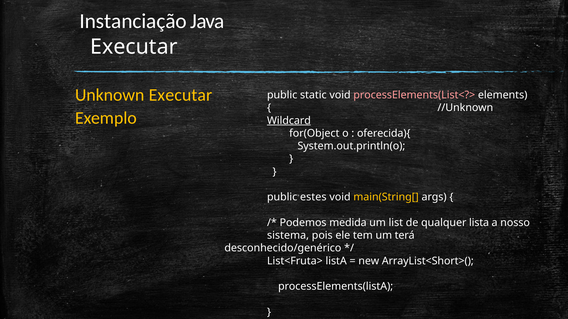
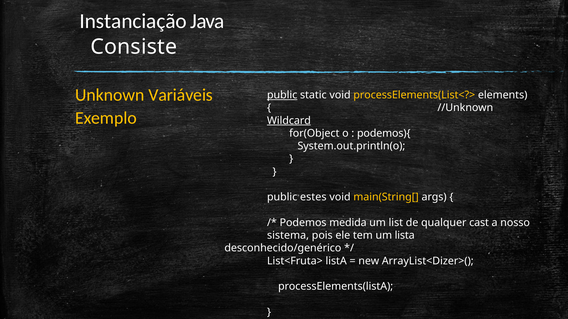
Executar at (134, 47): Executar -> Consiste
Unknown Executar: Executar -> Variáveis
public at (282, 95) underline: none -> present
processElements(List<?> colour: pink -> yellow
oferecida){: oferecida){ -> podemos){
qualquer lista: lista -> cast
um terá: terá -> lista
ArrayList<Short>(: ArrayList<Short>( -> ArrayList<Dizer>(
